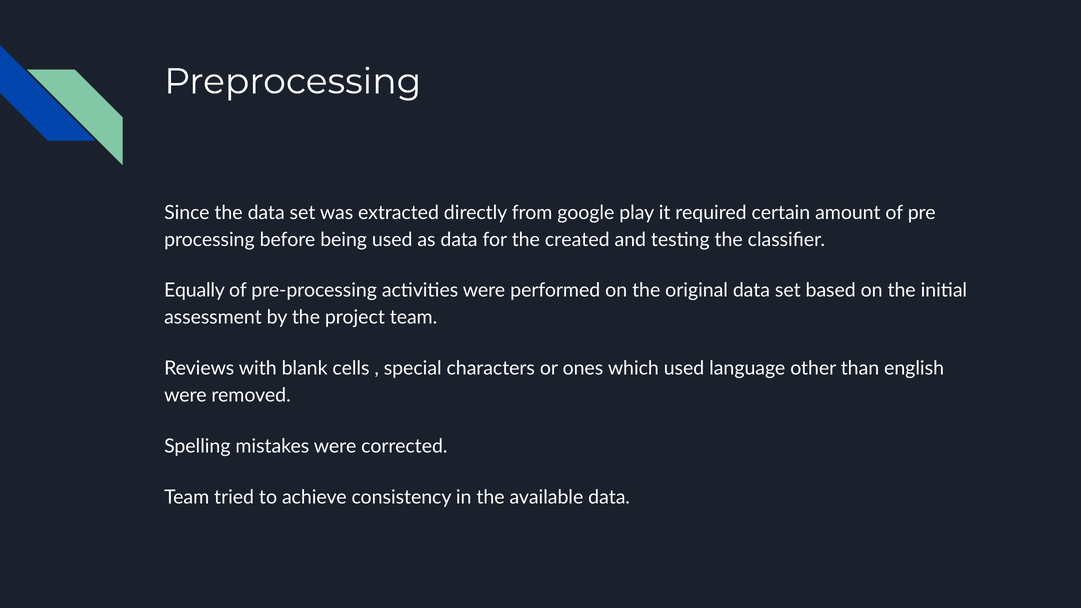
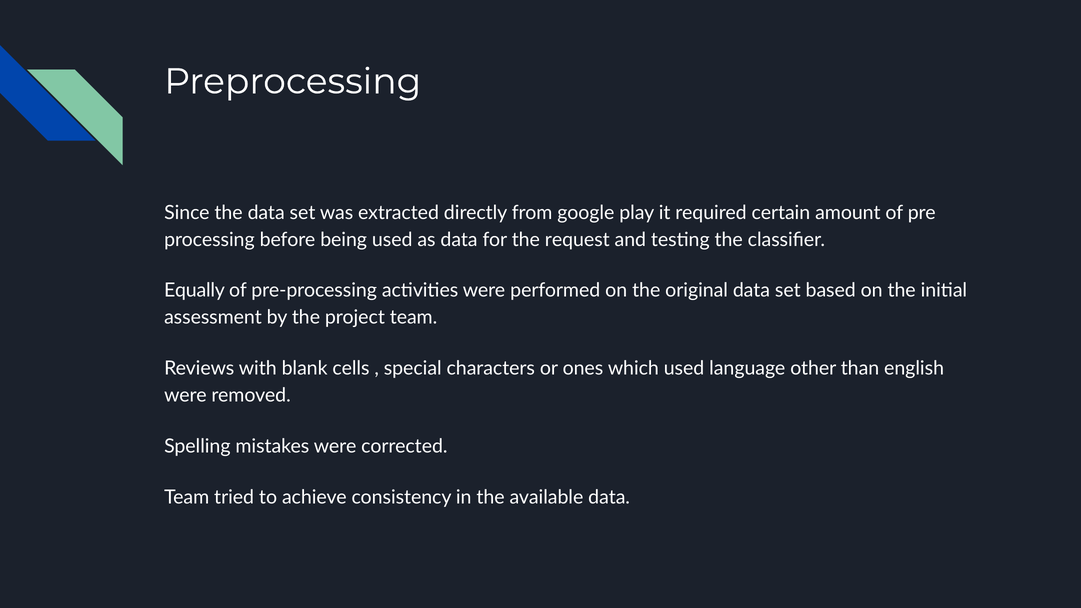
created: created -> request
